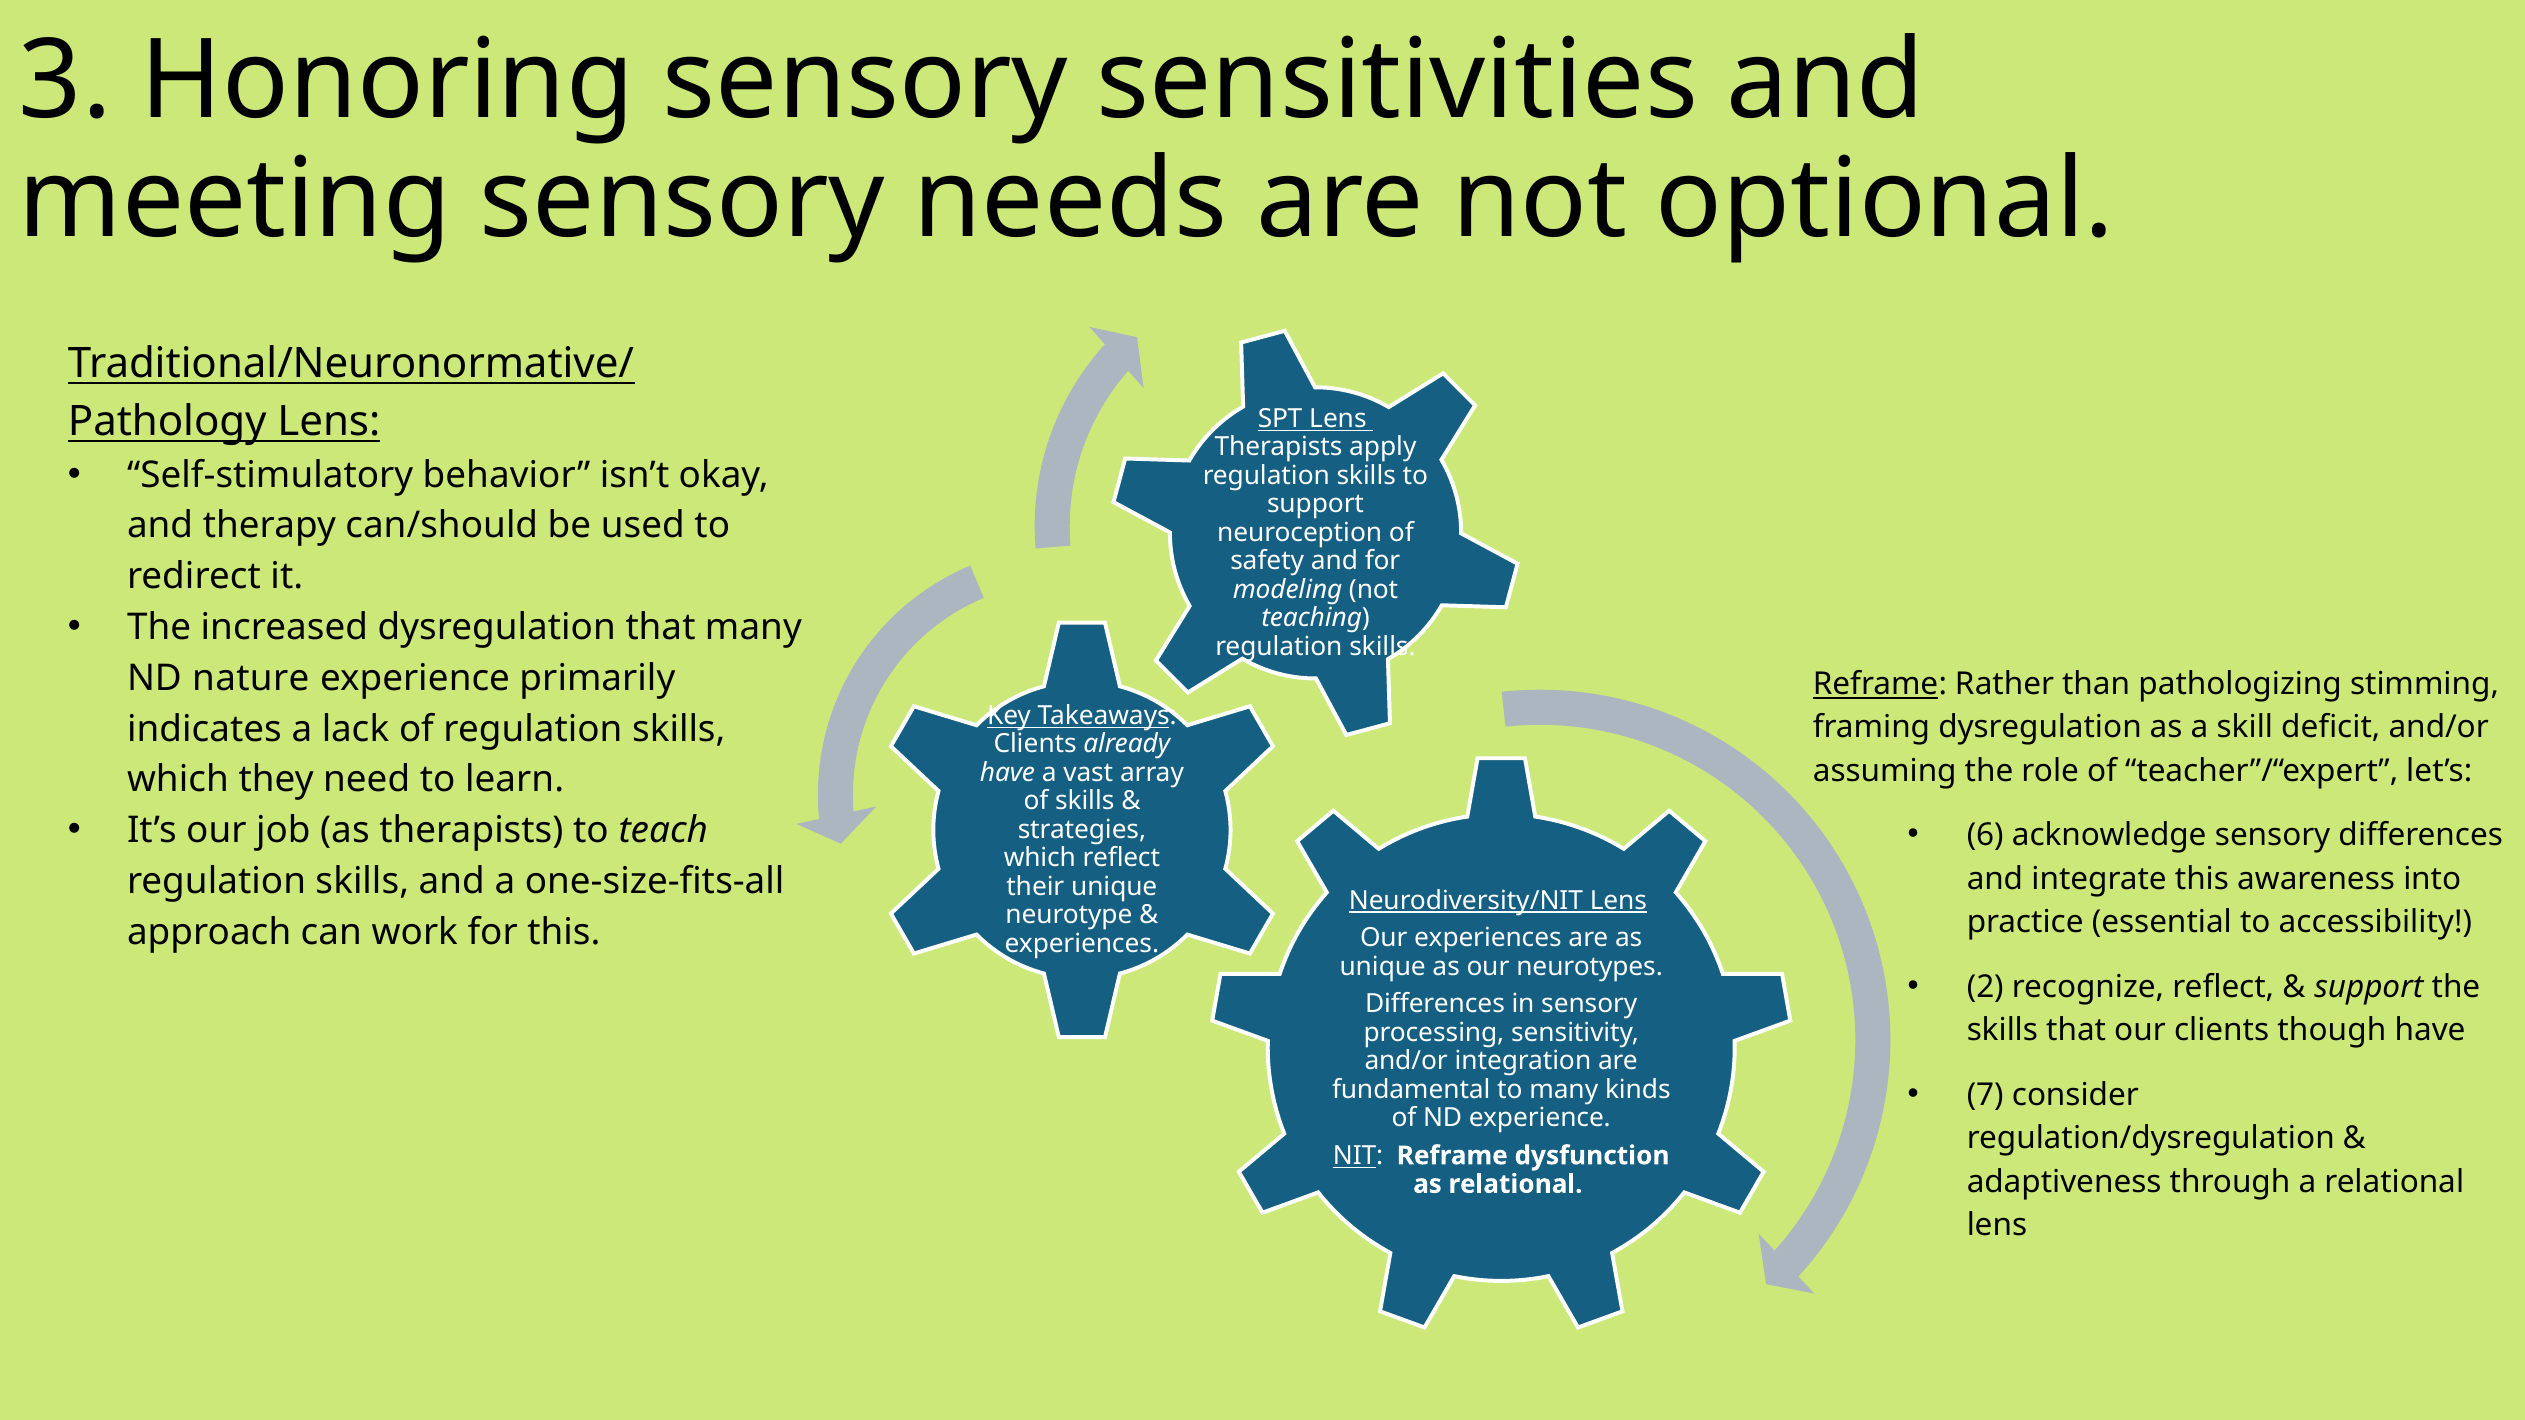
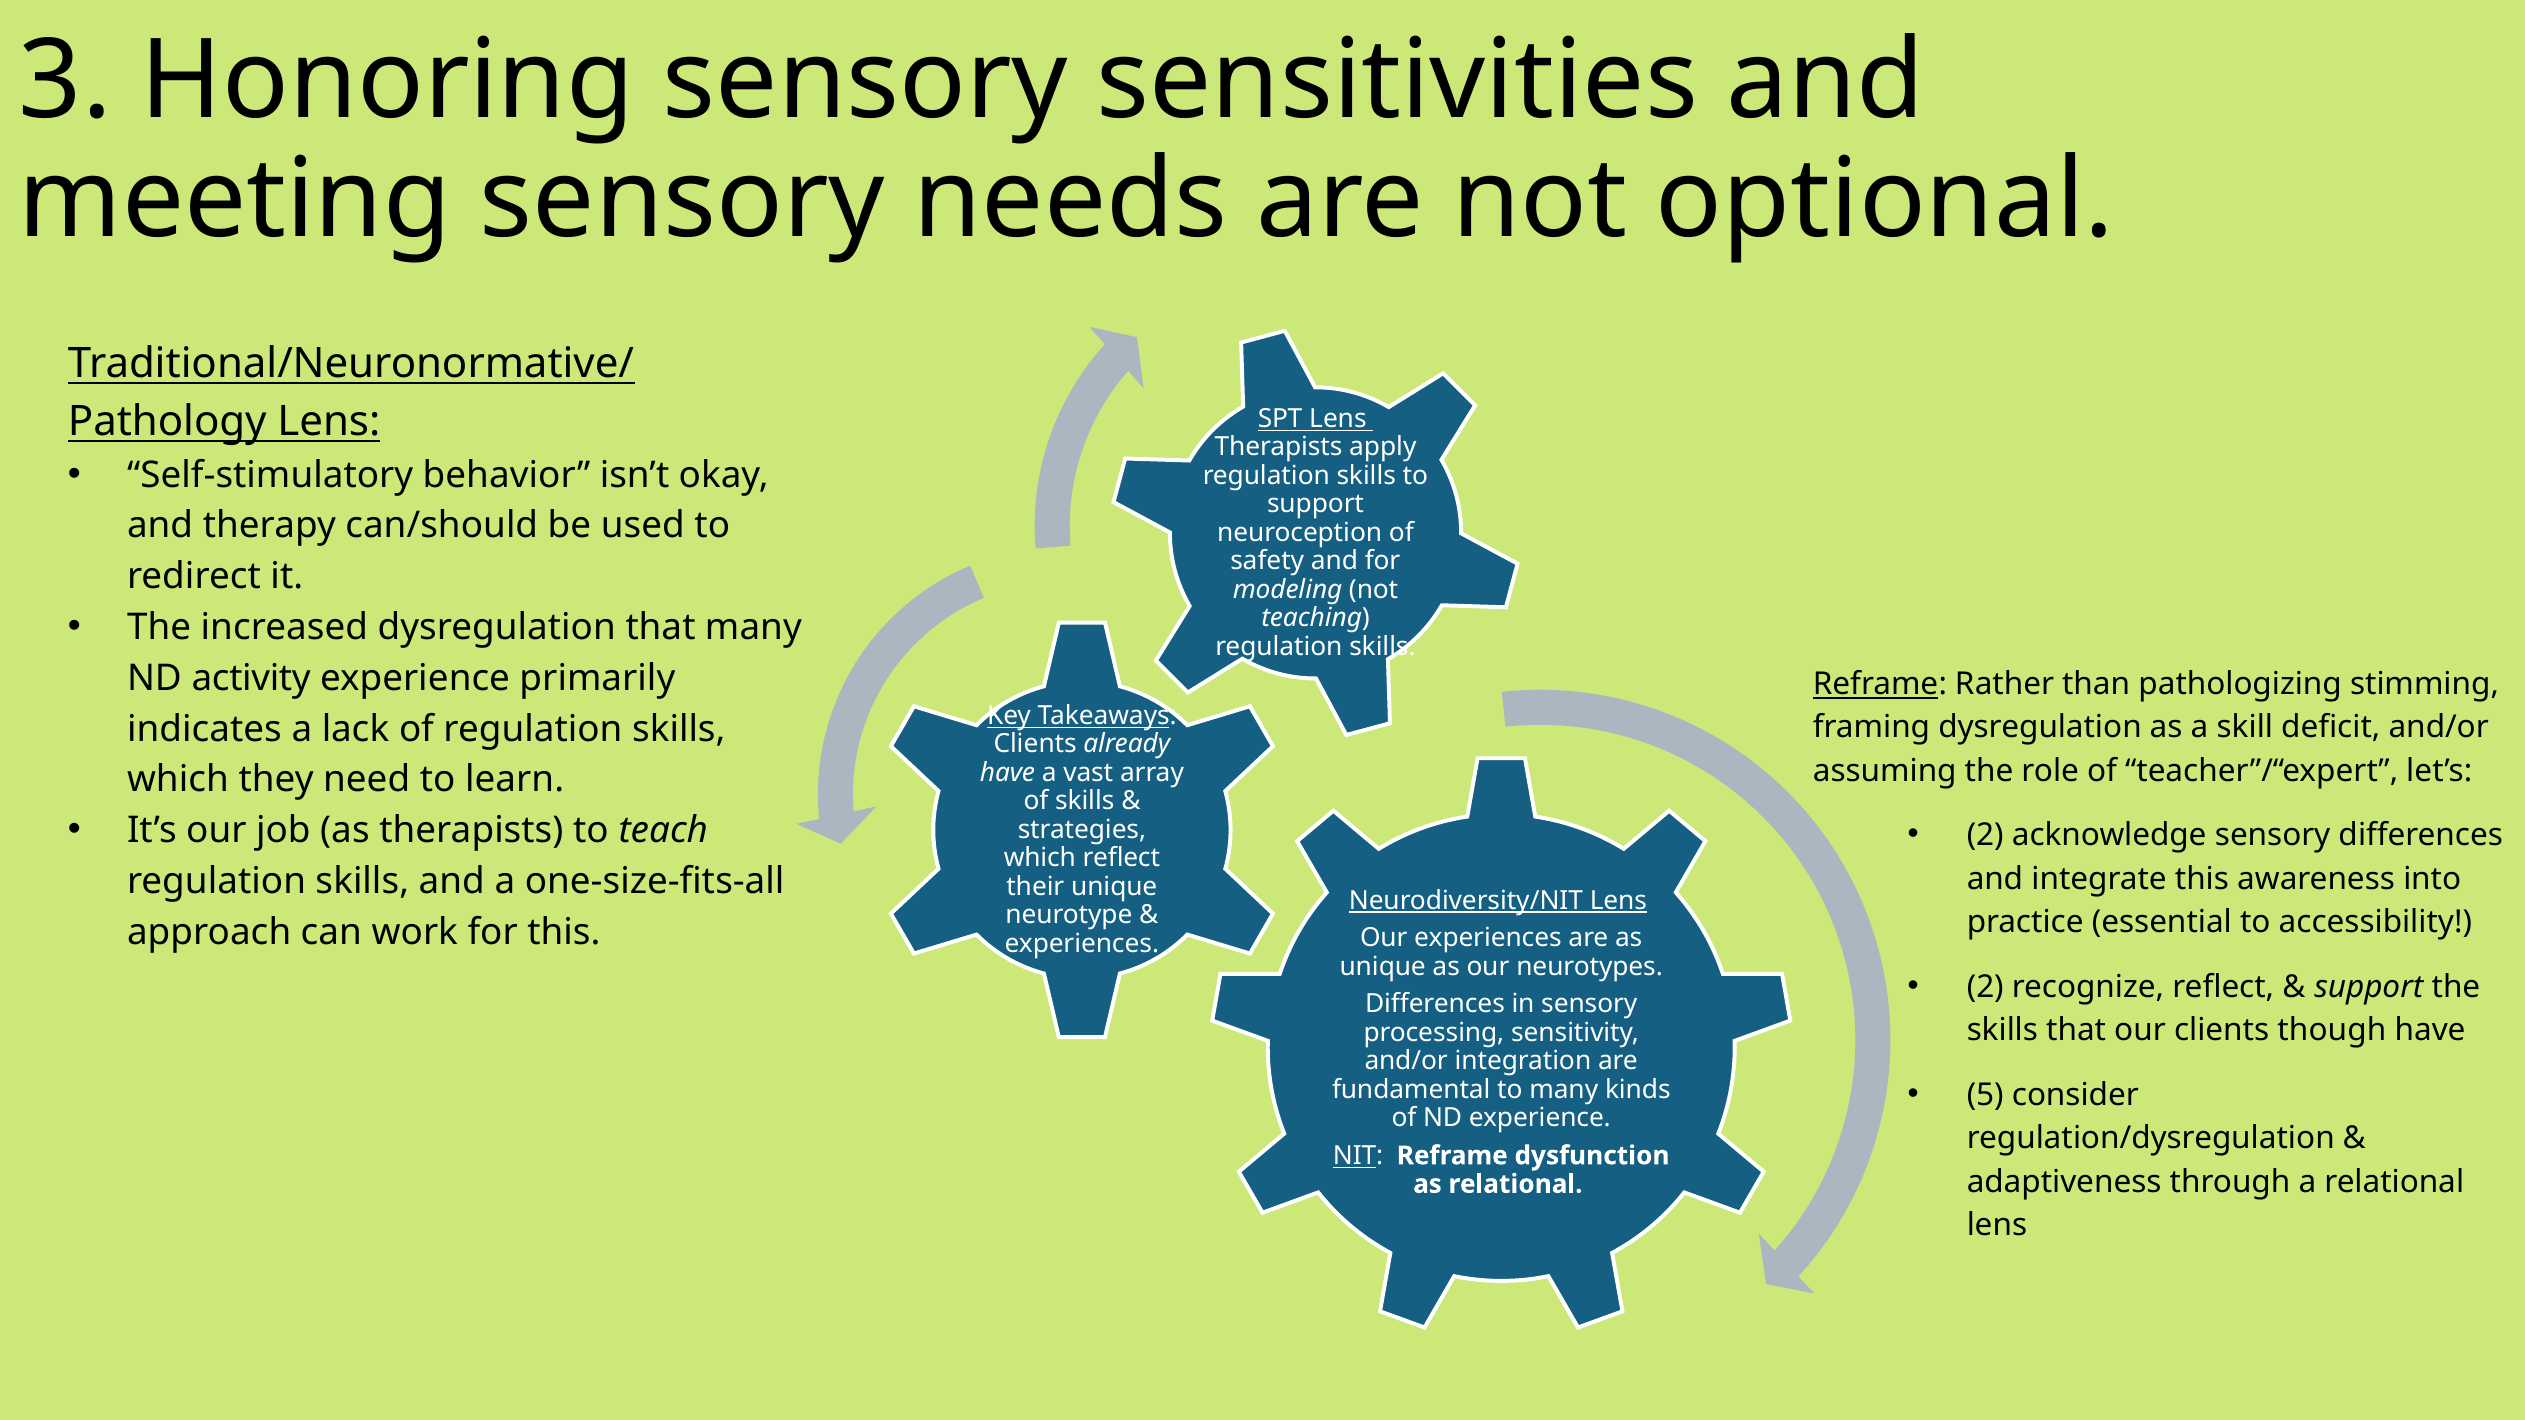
nature: nature -> activity
6 at (1985, 835): 6 -> 2
7: 7 -> 5
